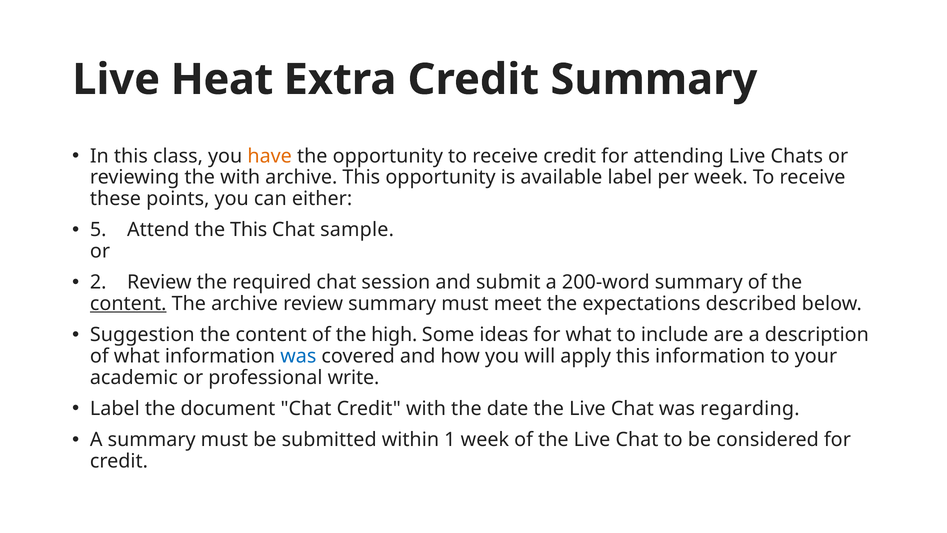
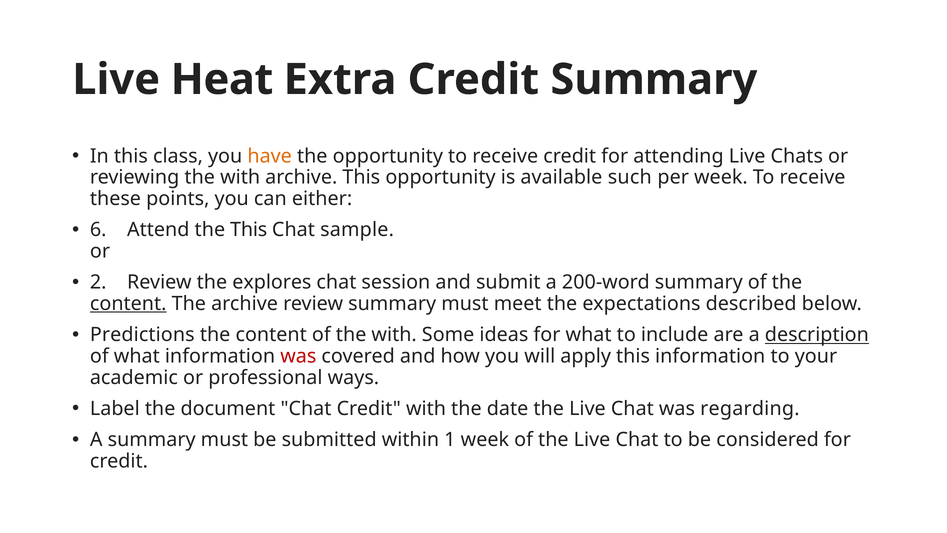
available label: label -> such
5: 5 -> 6
required: required -> explores
Suggestion: Suggestion -> Predictions
of the high: high -> with
description underline: none -> present
was at (298, 356) colour: blue -> red
write: write -> ways
